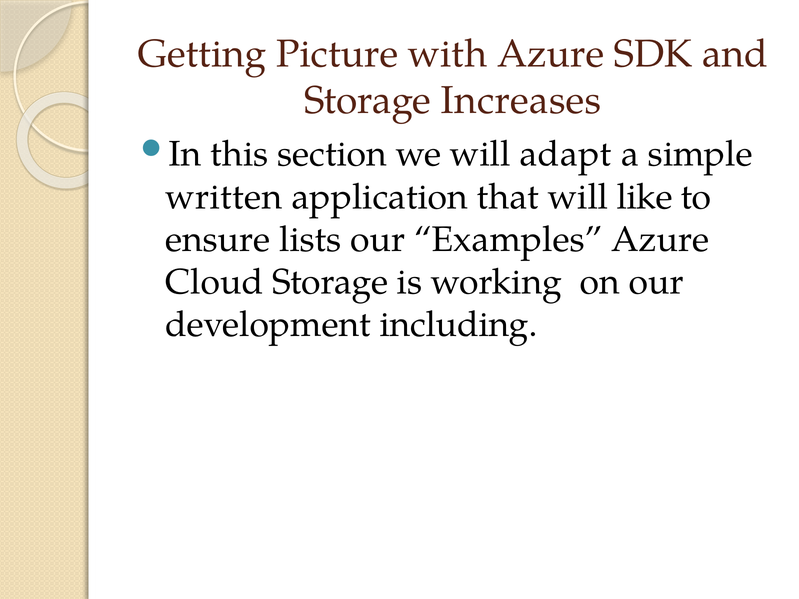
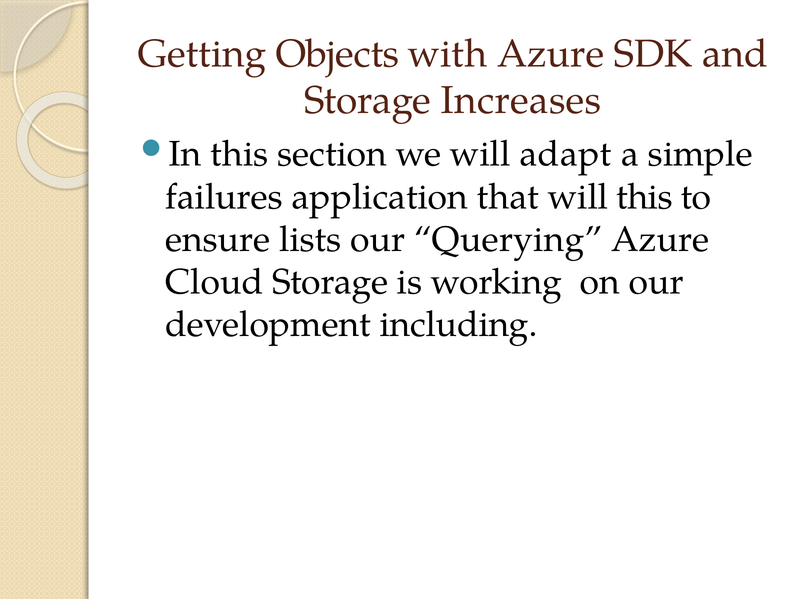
Picture: Picture -> Objects
written: written -> failures
will like: like -> this
Examples: Examples -> Querying
